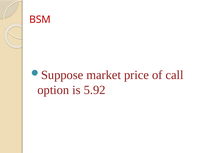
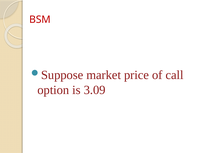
5.92: 5.92 -> 3.09
